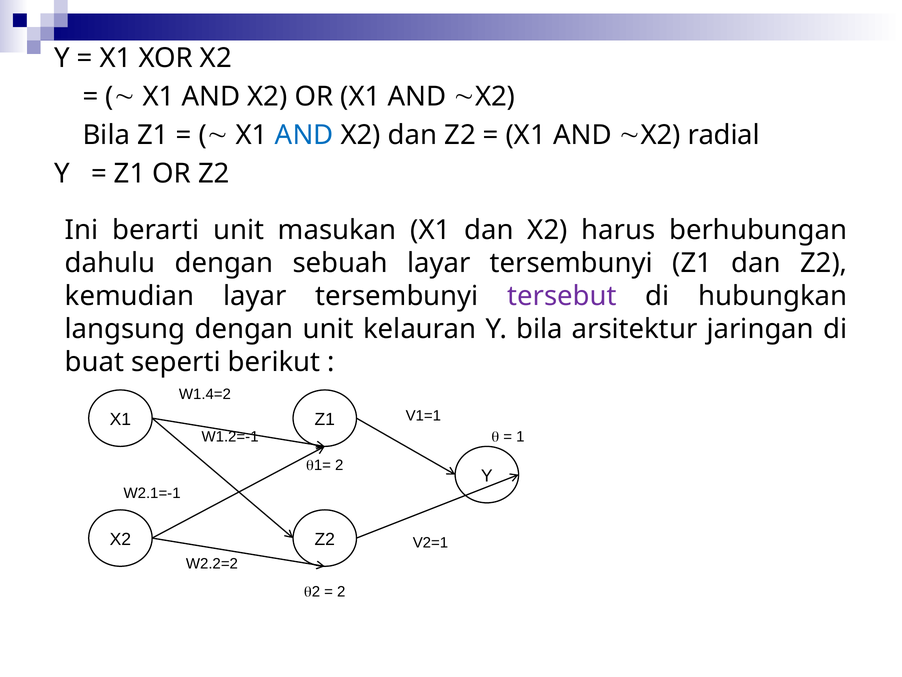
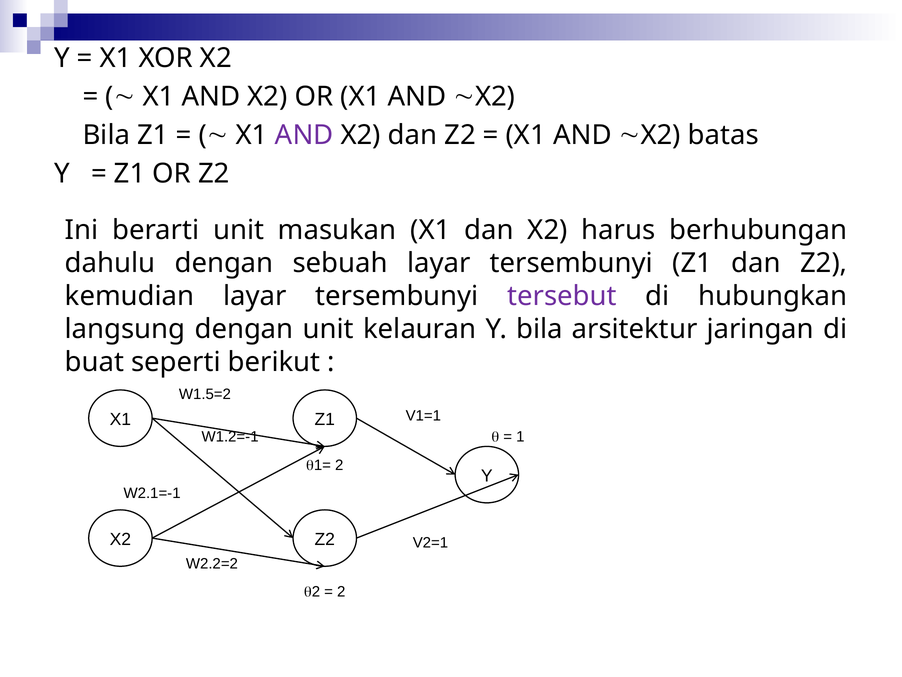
AND at (304, 135) colour: blue -> purple
radial: radial -> batas
W1.4=2: W1.4=2 -> W1.5=2
